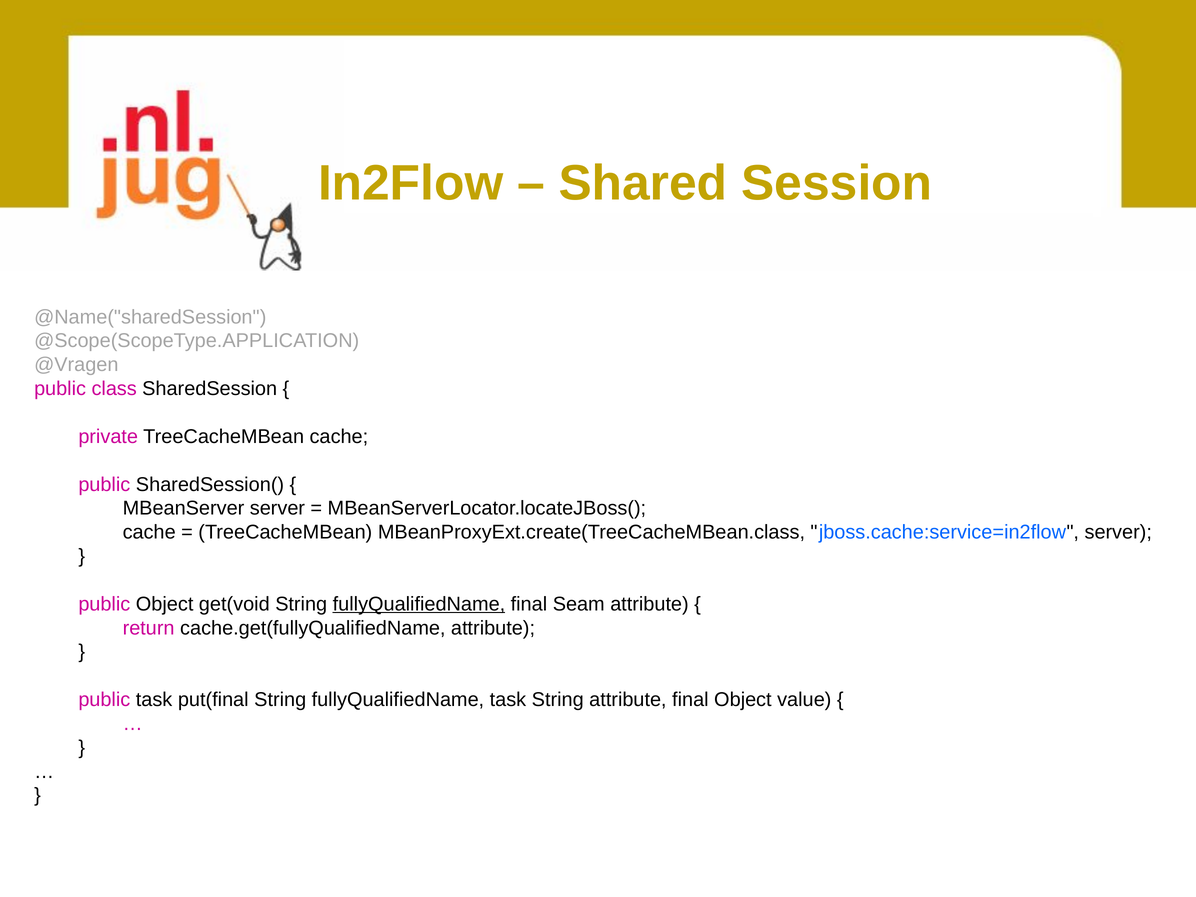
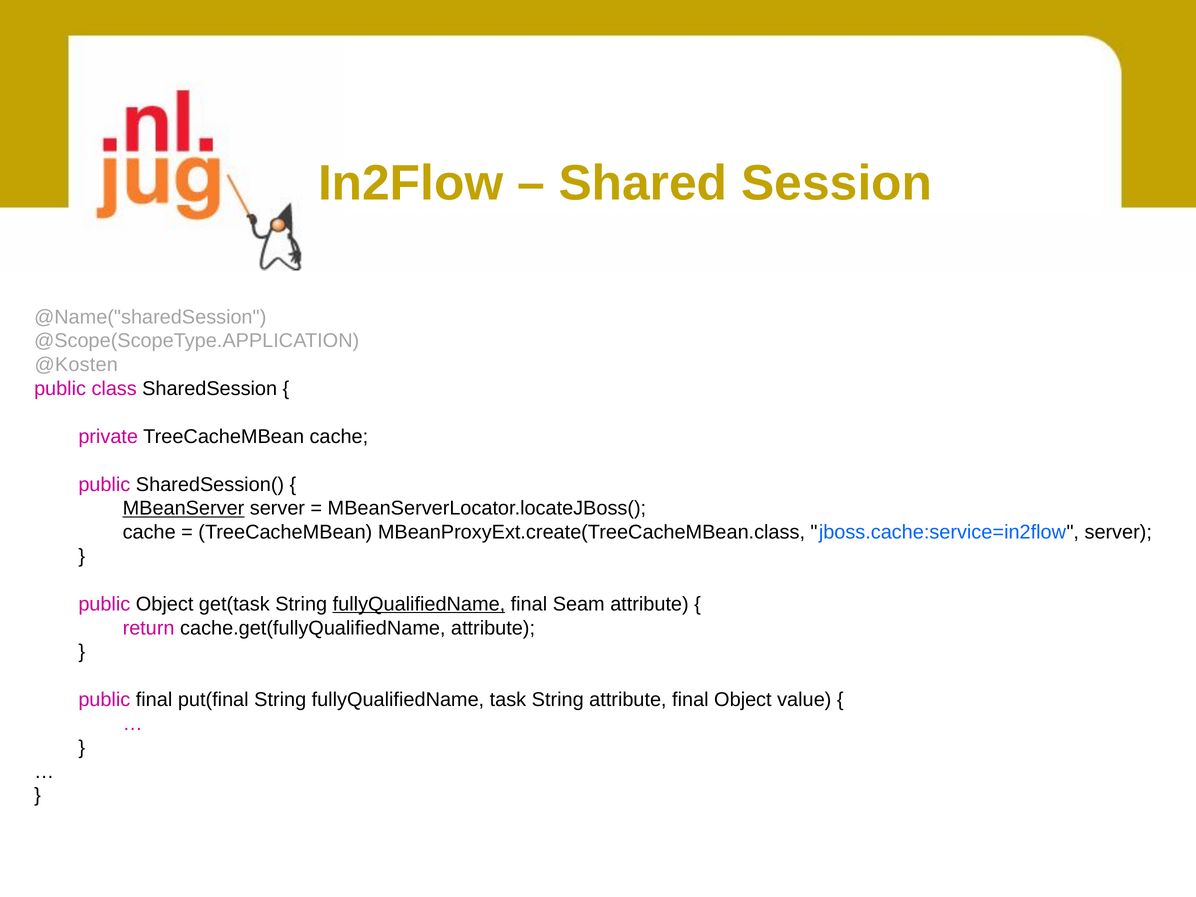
@Vragen: @Vragen -> @Kosten
MBeanServer underline: none -> present
get(void: get(void -> get(task
public task: task -> final
